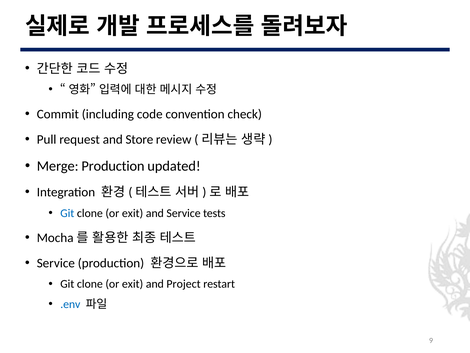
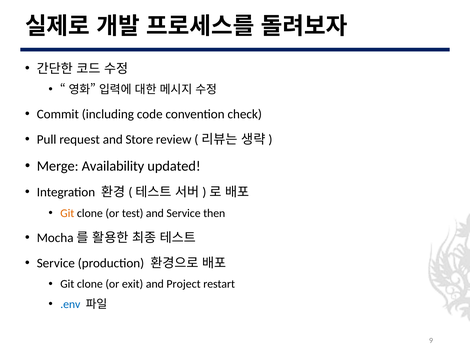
Merge Production: Production -> Availability
Git at (67, 213) colour: blue -> orange
exit at (133, 213): exit -> test
tests: tests -> then
